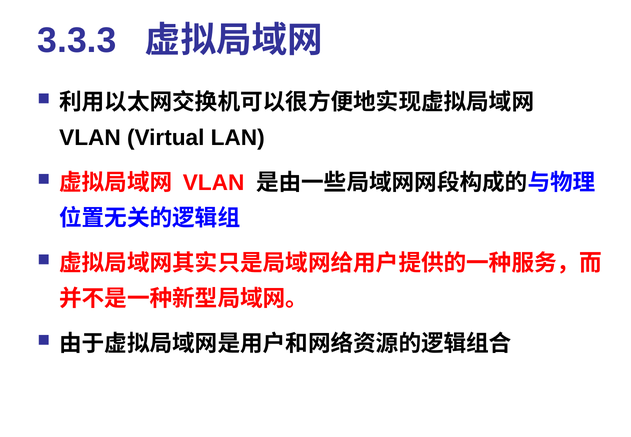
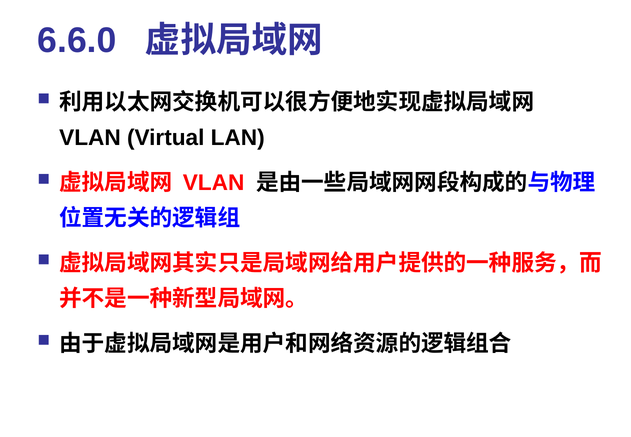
3.3.3: 3.3.3 -> 6.6.0
